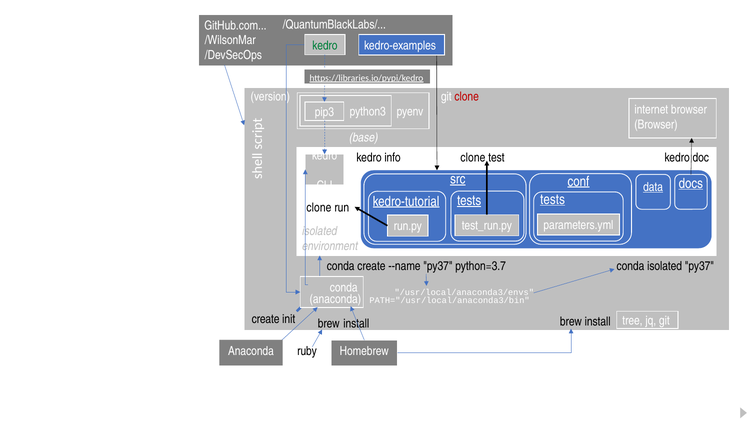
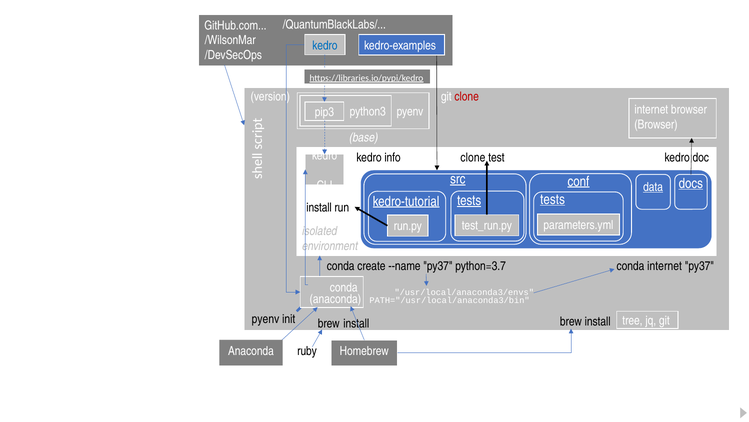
kedro at (325, 46) colour: green -> blue
clone at (319, 207): clone -> install
conda isolated: isolated -> internet
create at (266, 319): create -> pyenv
